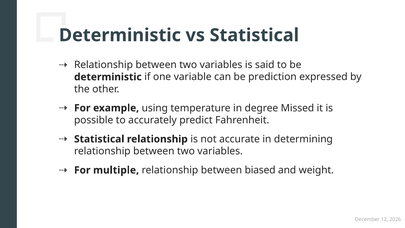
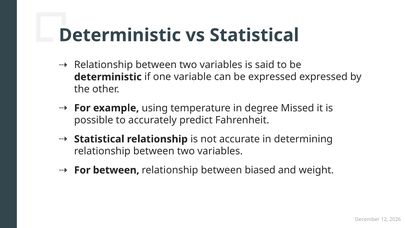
be prediction: prediction -> expressed
For multiple: multiple -> between
